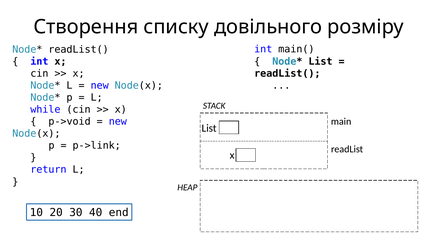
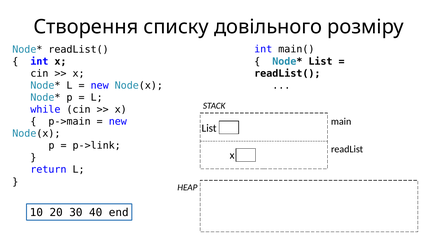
p->void: p->void -> p->main
